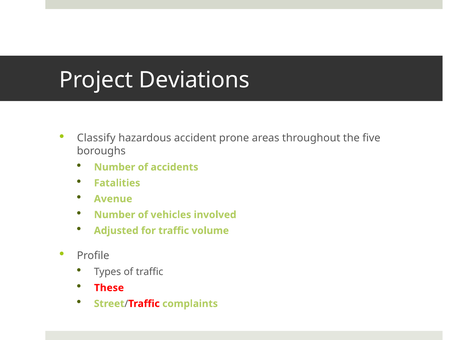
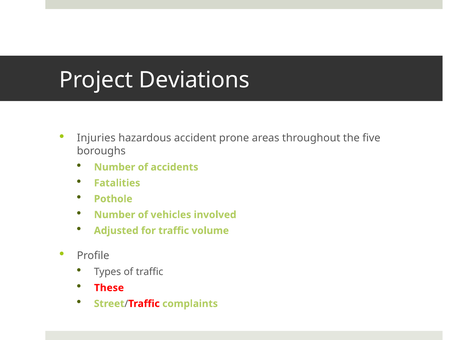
Classify: Classify -> Injuries
Avenue: Avenue -> Pothole
